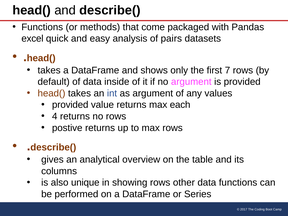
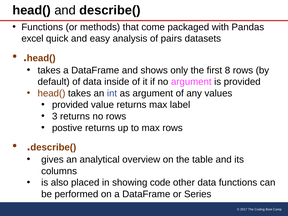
7: 7 -> 8
each: each -> label
4: 4 -> 3
unique: unique -> placed
showing rows: rows -> code
